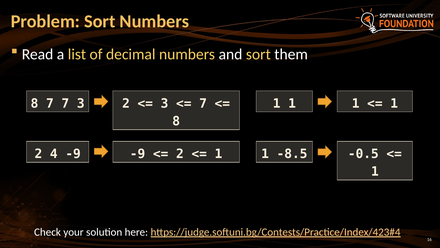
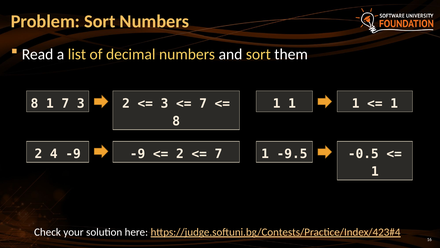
8 7: 7 -> 1
1 at (219, 154): 1 -> 7
-8.5: -8.5 -> -9.5
